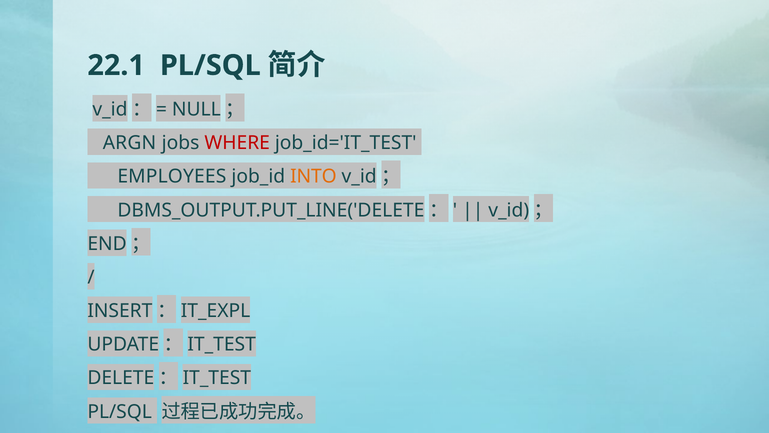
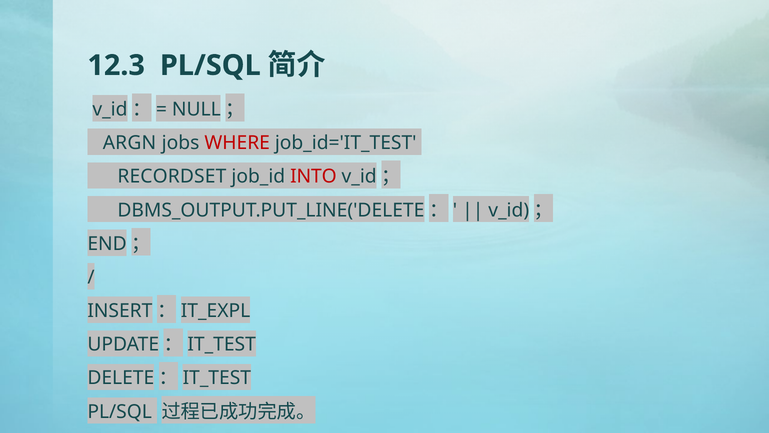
22.1: 22.1 -> 12.3
EMPLOYEES: EMPLOYEES -> RECORDSET
INTO colour: orange -> red
